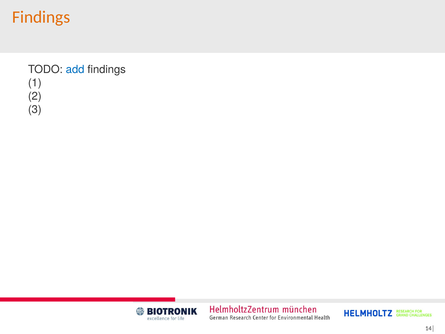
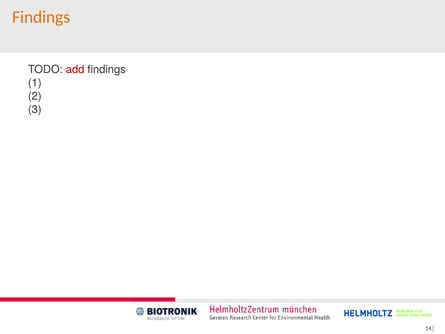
add colour: blue -> red
